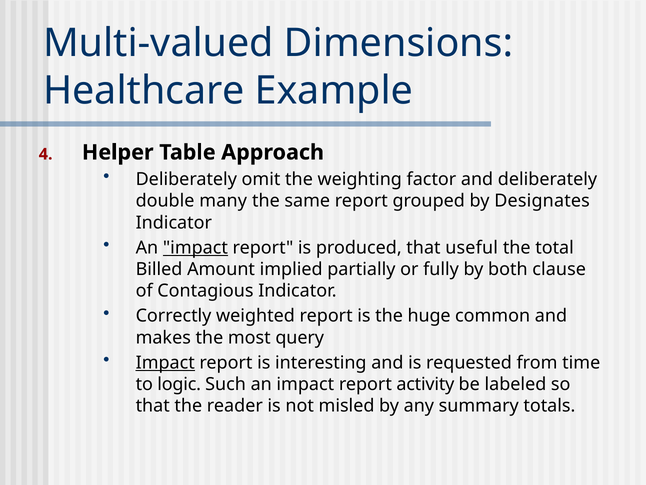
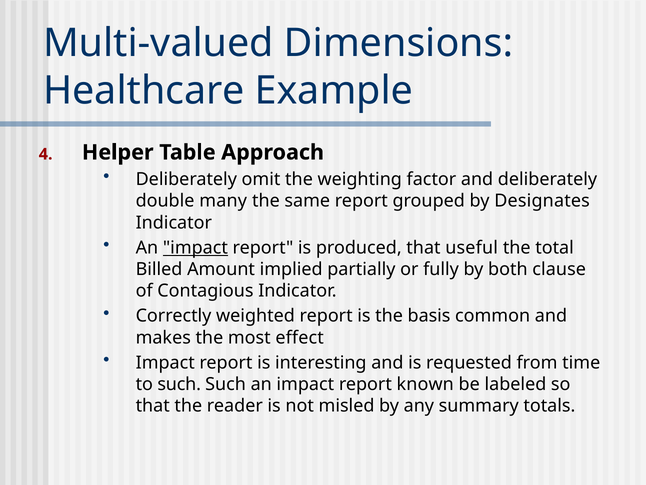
huge: huge -> basis
query: query -> effect
Impact at (165, 362) underline: present -> none
to logic: logic -> such
activity: activity -> known
